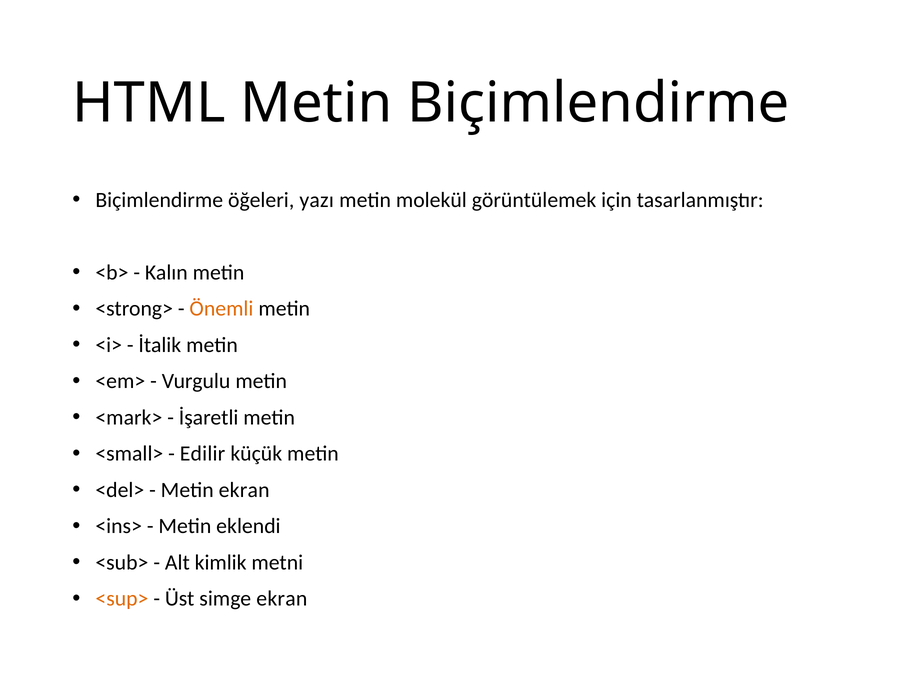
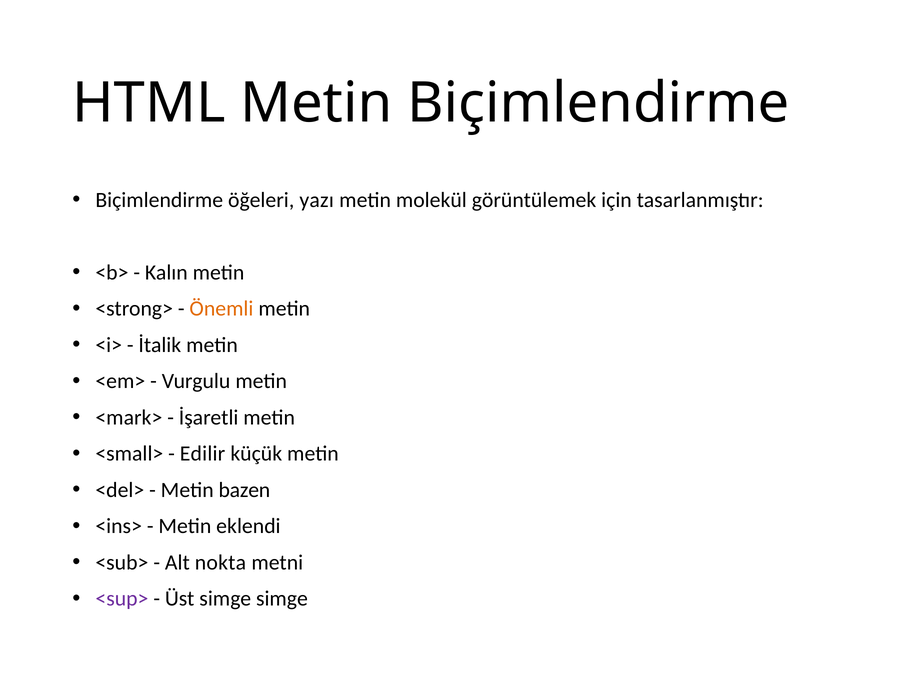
Metin ekran: ekran -> bazen
kimlik: kimlik -> nokta
<sup> colour: orange -> purple
simge ekran: ekran -> simge
